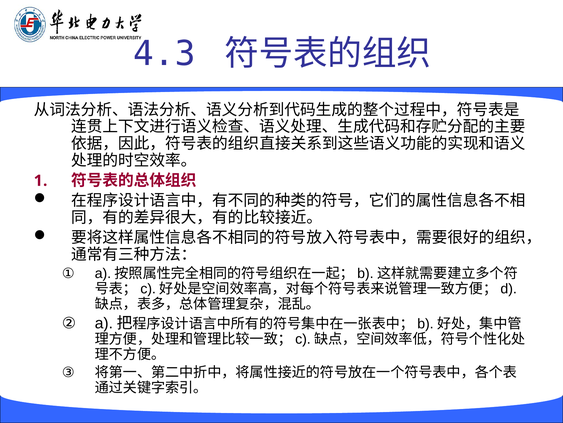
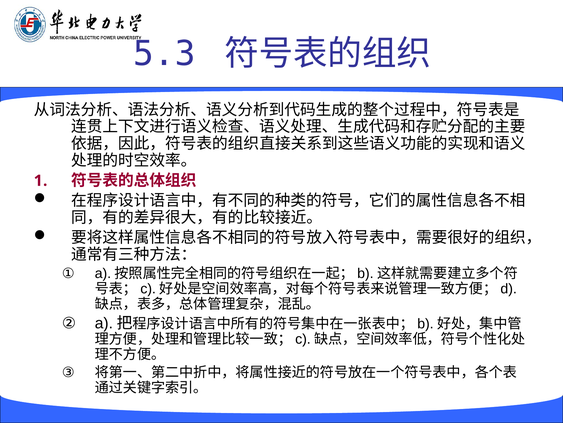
4.3: 4.3 -> 5.3
